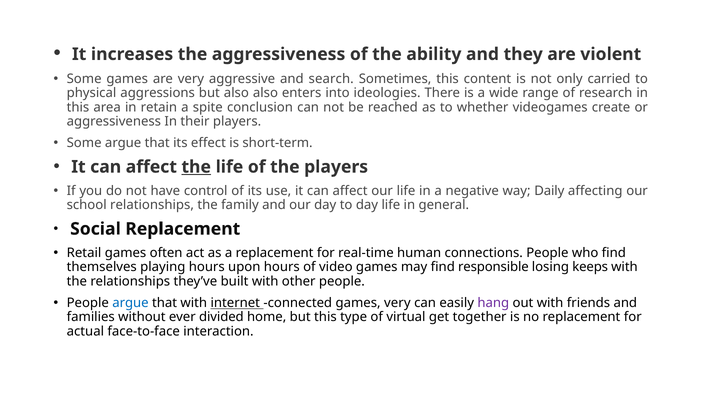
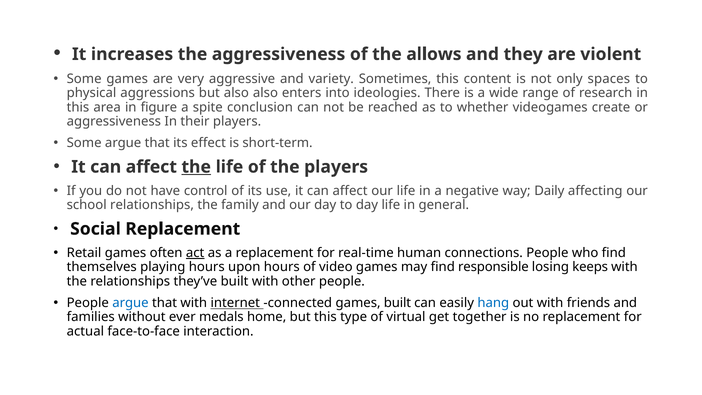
ability: ability -> allows
search: search -> variety
carried: carried -> spaces
retain: retain -> figure
act underline: none -> present
games very: very -> built
hang colour: purple -> blue
divided: divided -> medals
